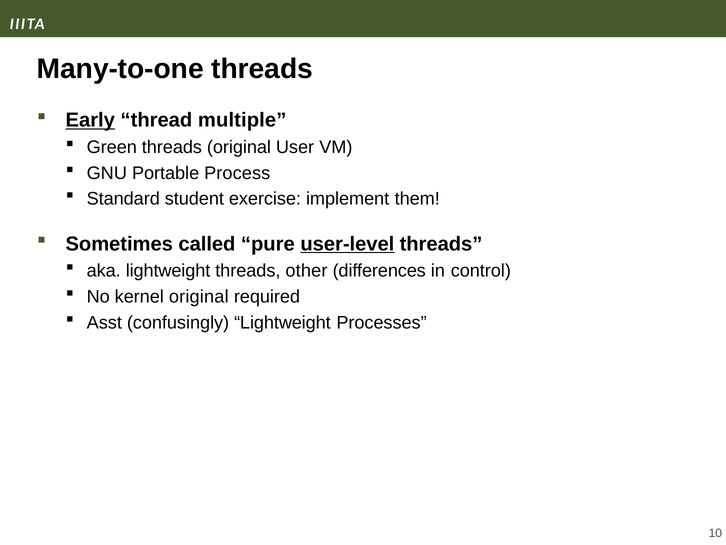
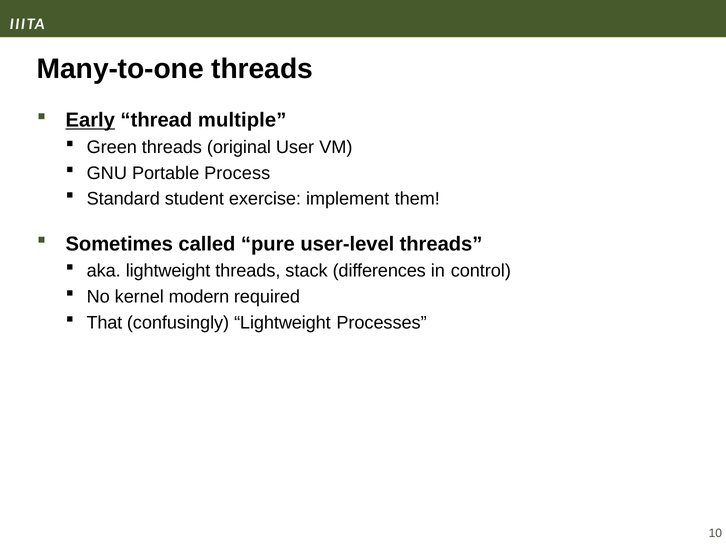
user-level underline: present -> none
other: other -> stack
kernel original: original -> modern
Asst: Asst -> That
